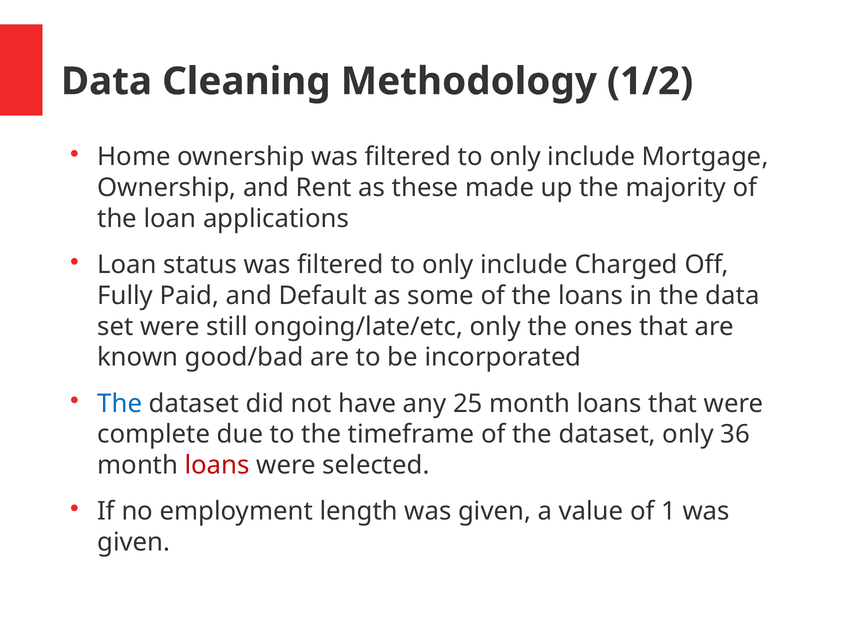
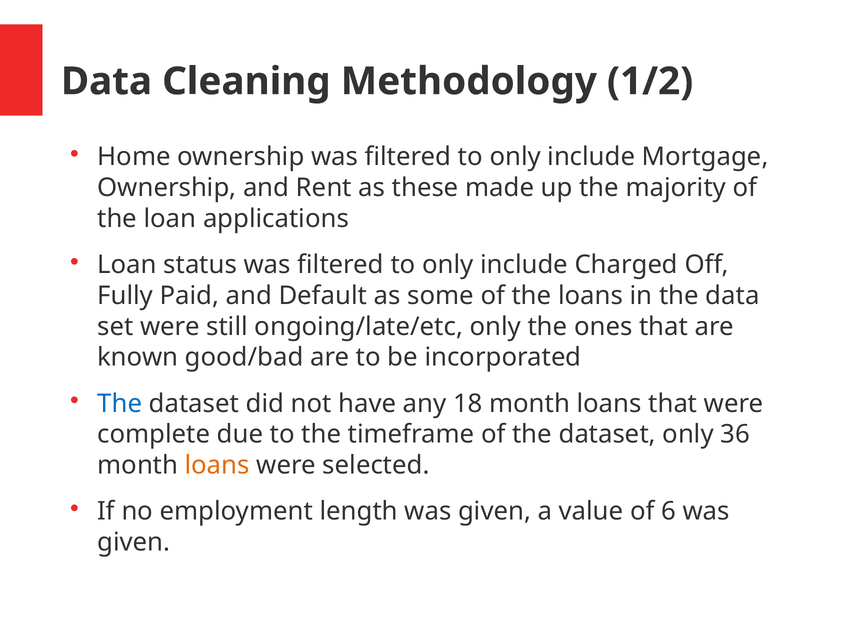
25: 25 -> 18
loans at (217, 465) colour: red -> orange
1: 1 -> 6
